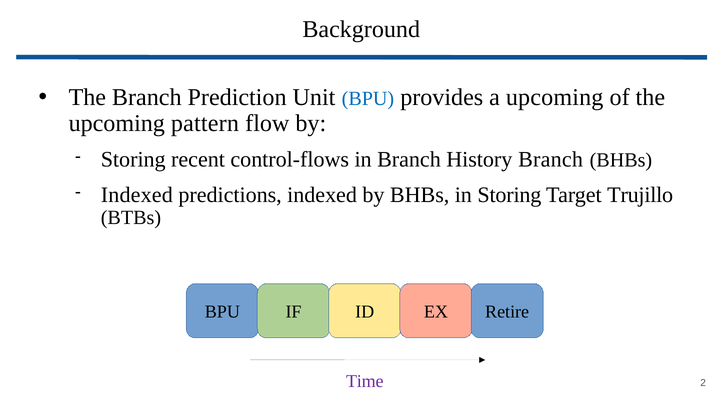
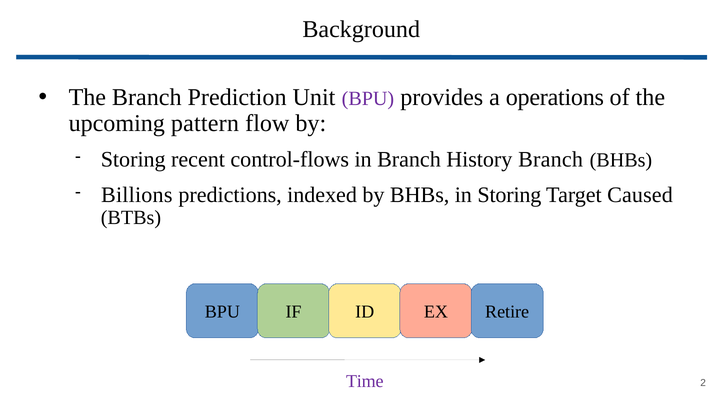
BPU at (368, 99) colour: blue -> purple
a upcoming: upcoming -> operations
Indexed at (137, 195): Indexed -> Billions
Trujillo: Trujillo -> Caused
